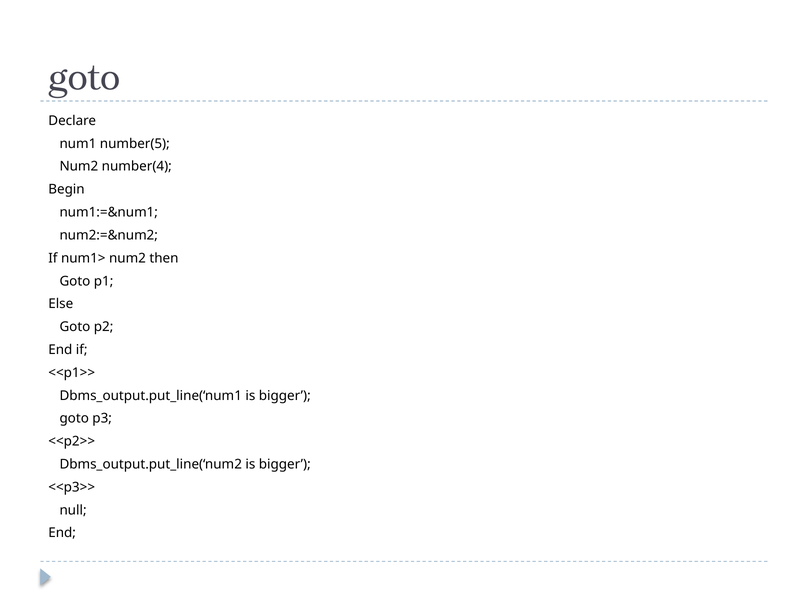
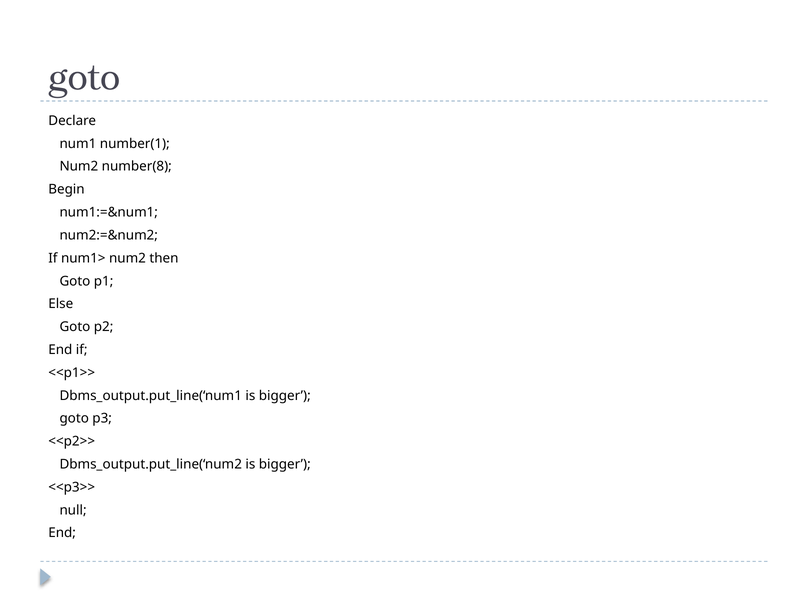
number(5: number(5 -> number(1
number(4: number(4 -> number(8
